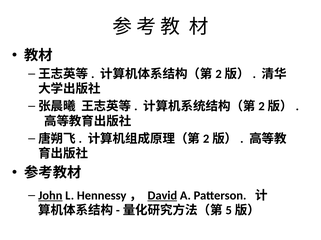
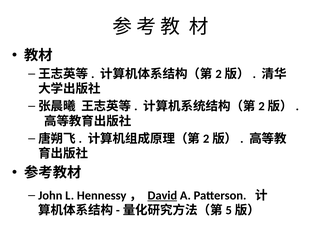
John underline: present -> none
